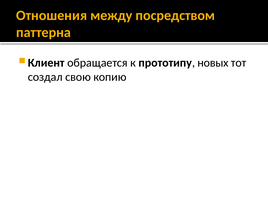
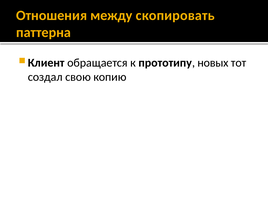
посредством: посредством -> скопировать
